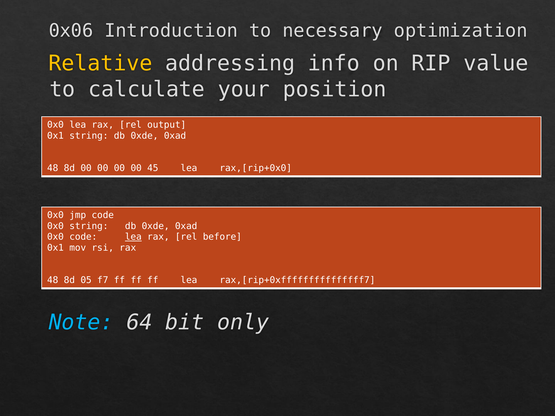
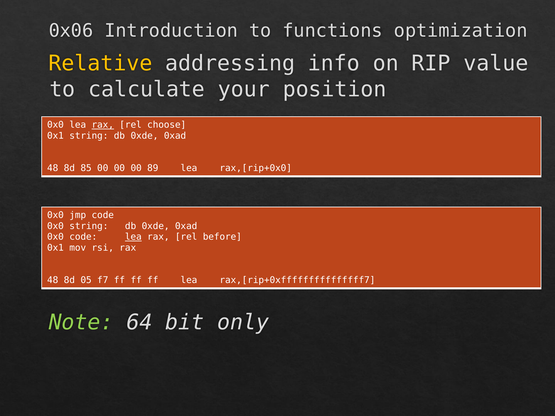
necessary: necessary -> functions
rax at (103, 125) underline: none -> present
output: output -> choose
8d 00: 00 -> 85
45: 45 -> 89
Note colour: light blue -> light green
